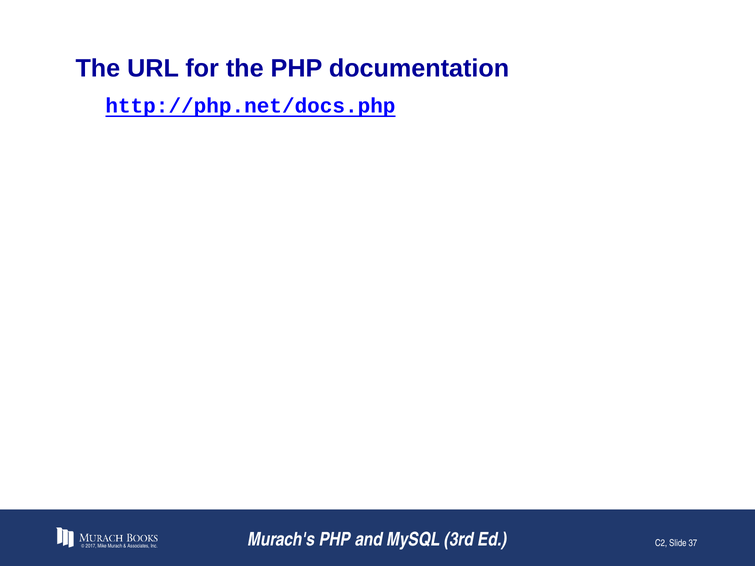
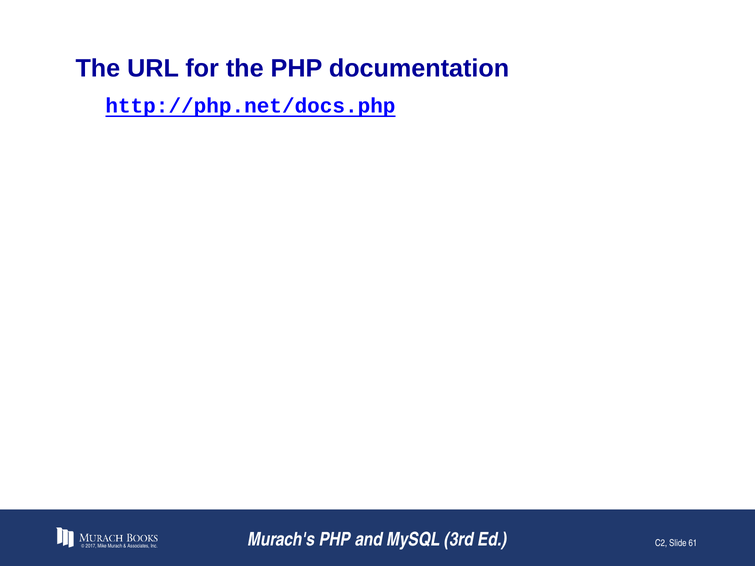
37: 37 -> 61
